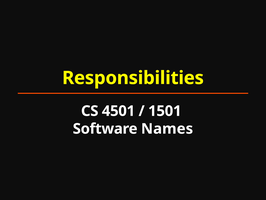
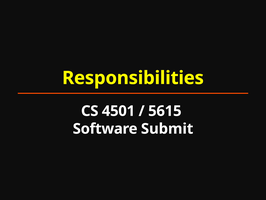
1501: 1501 -> 5615
Names: Names -> Submit
